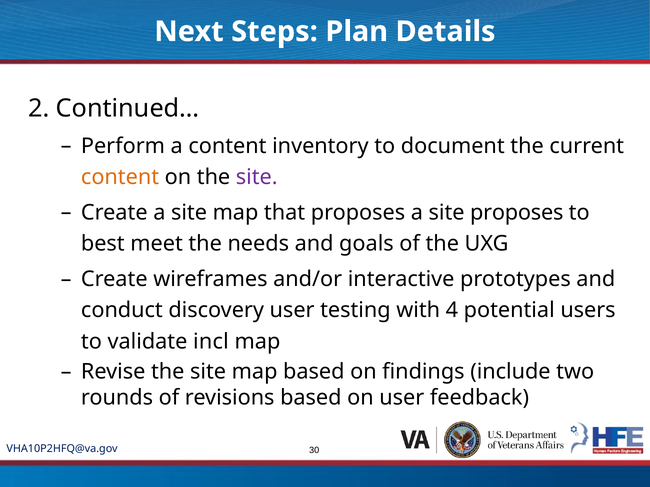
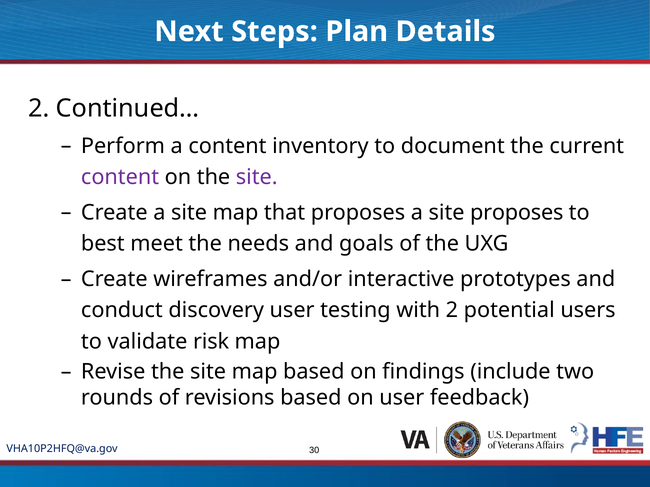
content at (120, 177) colour: orange -> purple
with 4: 4 -> 2
incl: incl -> risk
